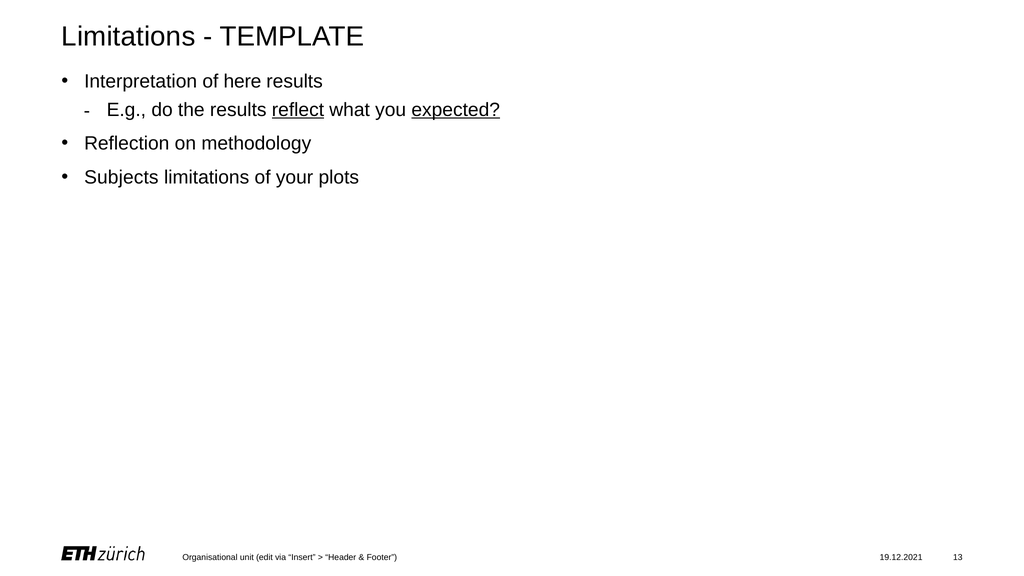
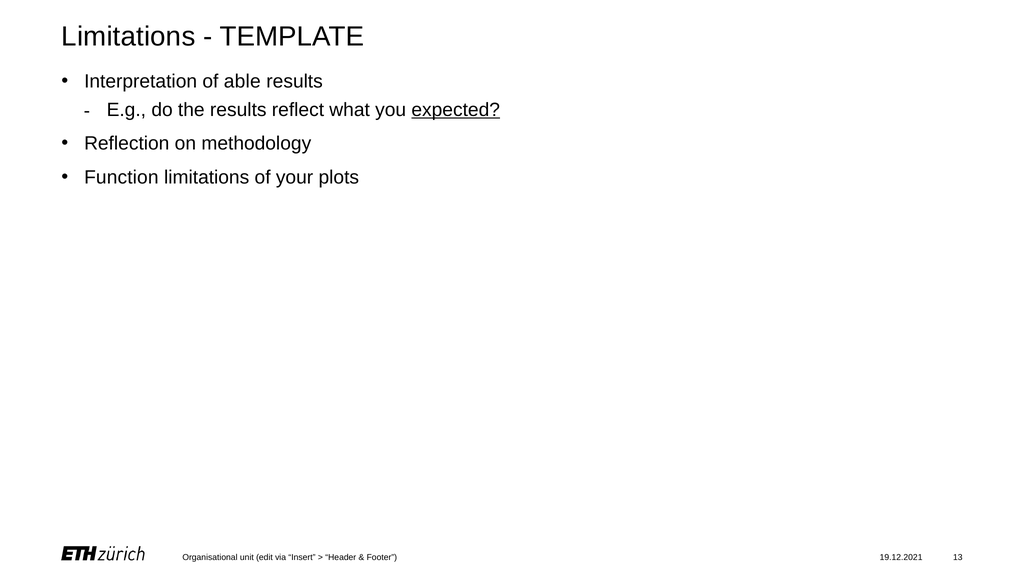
here: here -> able
reflect underline: present -> none
Subjects: Subjects -> Function
